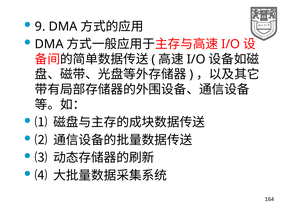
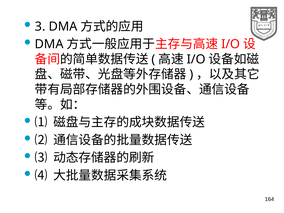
9: 9 -> 3
